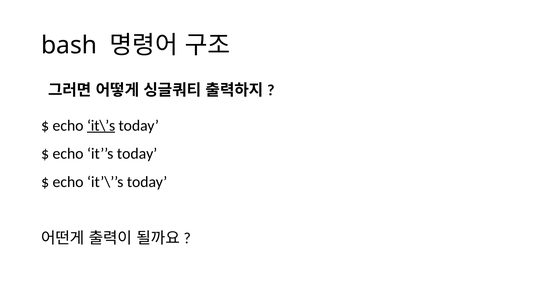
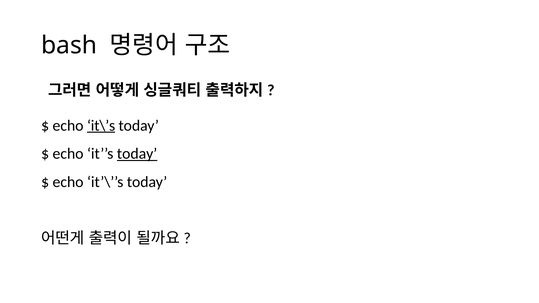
today at (137, 154) underline: none -> present
